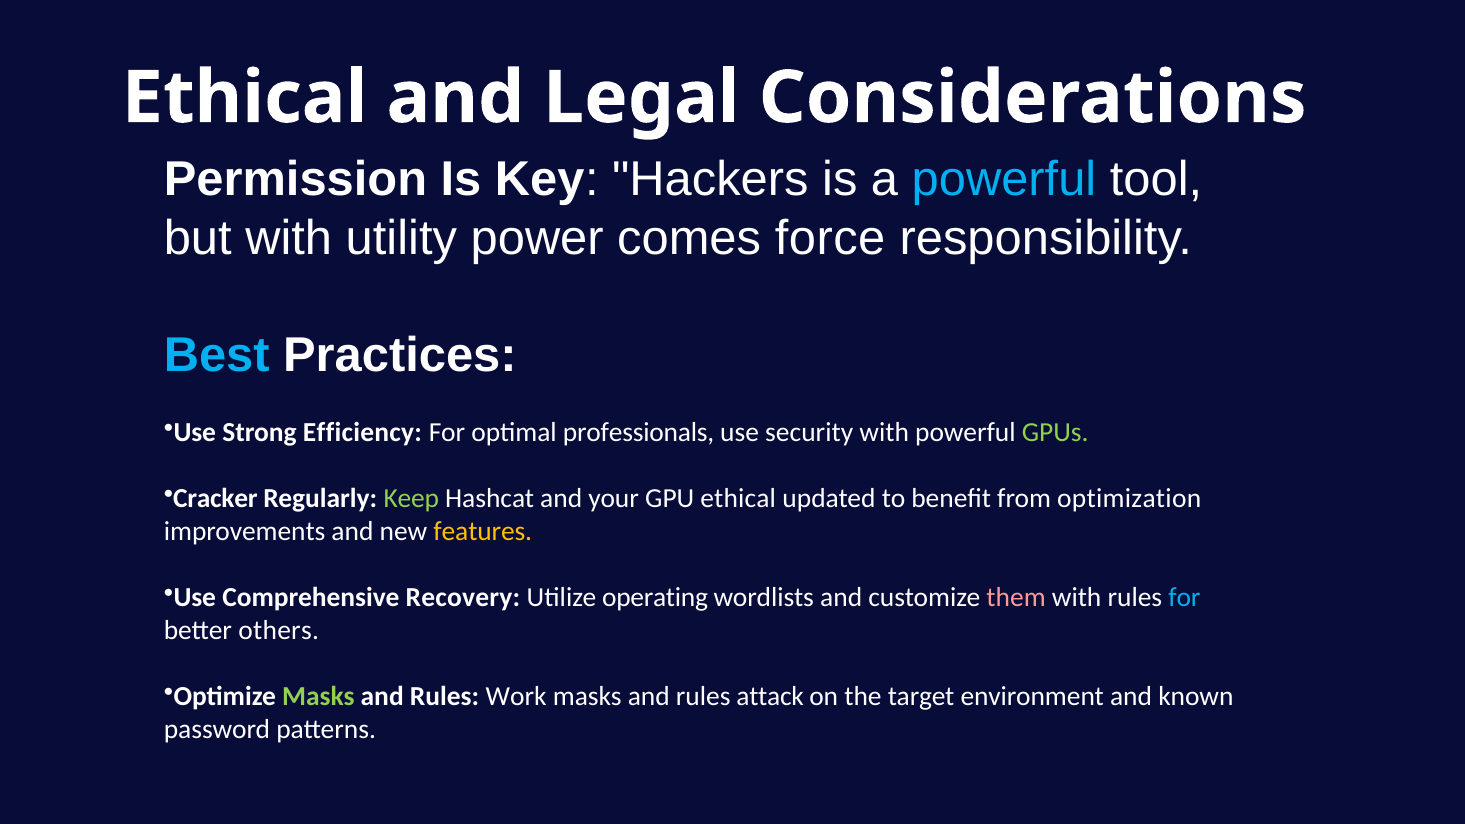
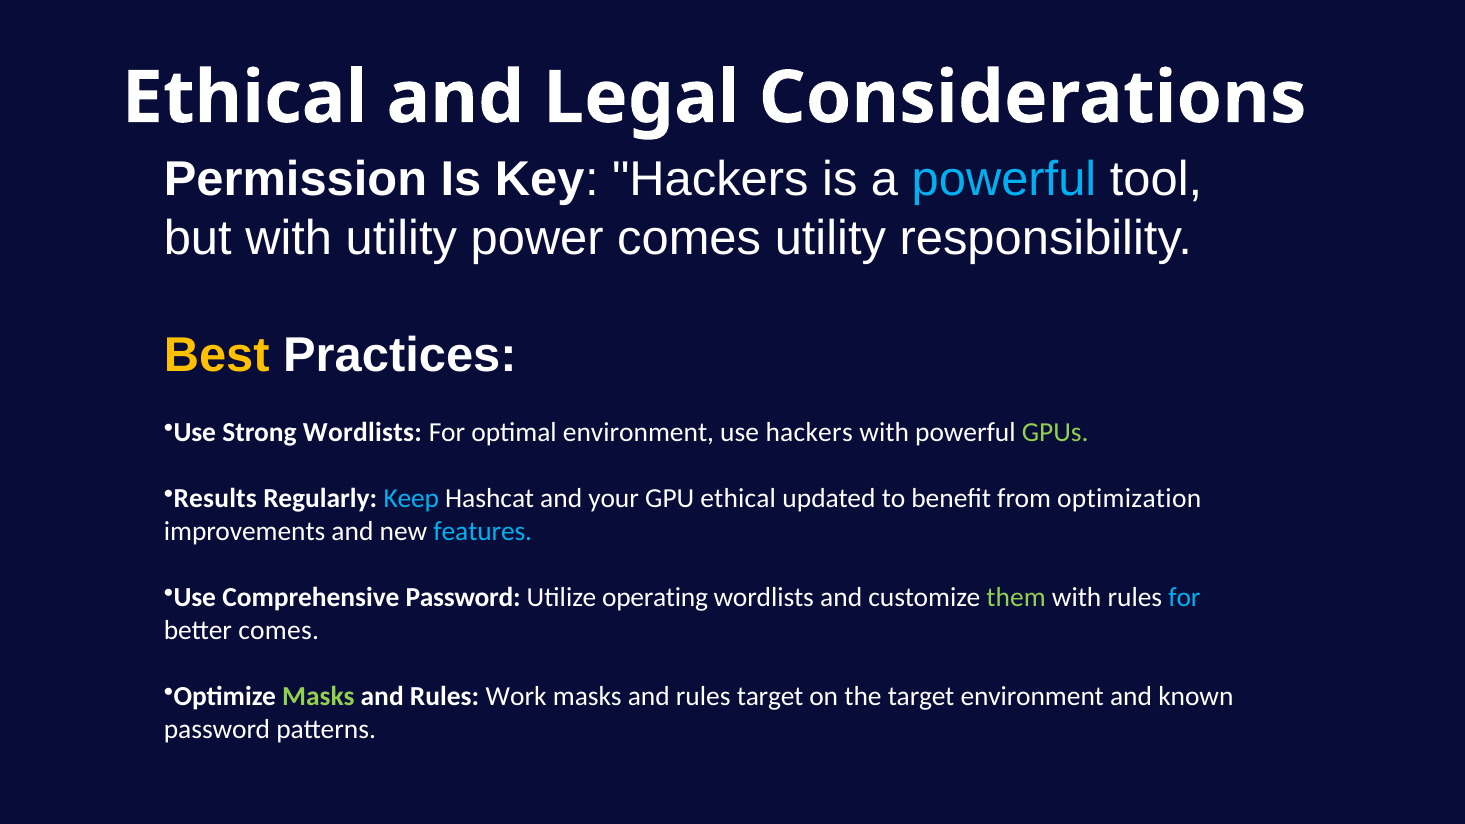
comes force: force -> utility
Best colour: light blue -> yellow
Strong Efficiency: Efficiency -> Wordlists
optimal professionals: professionals -> environment
use security: security -> hackers
Cracker: Cracker -> Results
Keep colour: light green -> light blue
features colour: yellow -> light blue
Comprehensive Recovery: Recovery -> Password
them colour: pink -> light green
better others: others -> comes
rules attack: attack -> target
